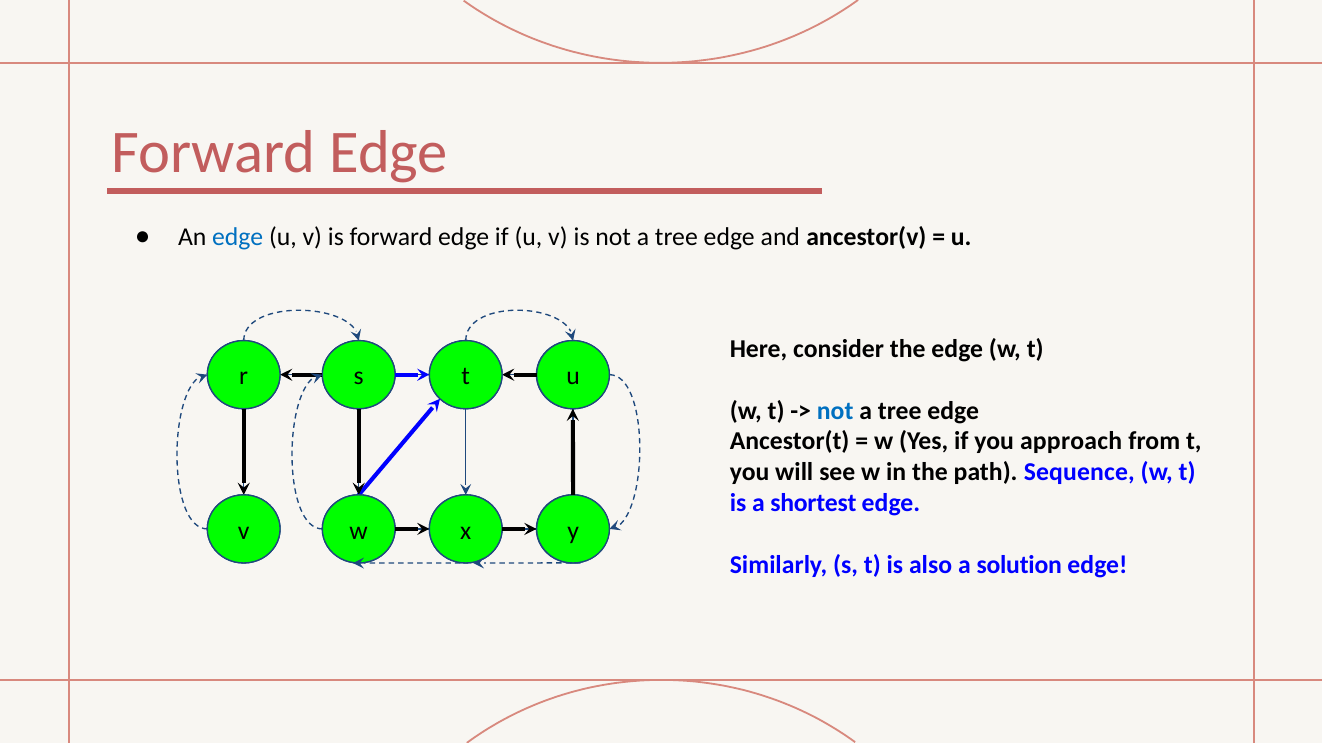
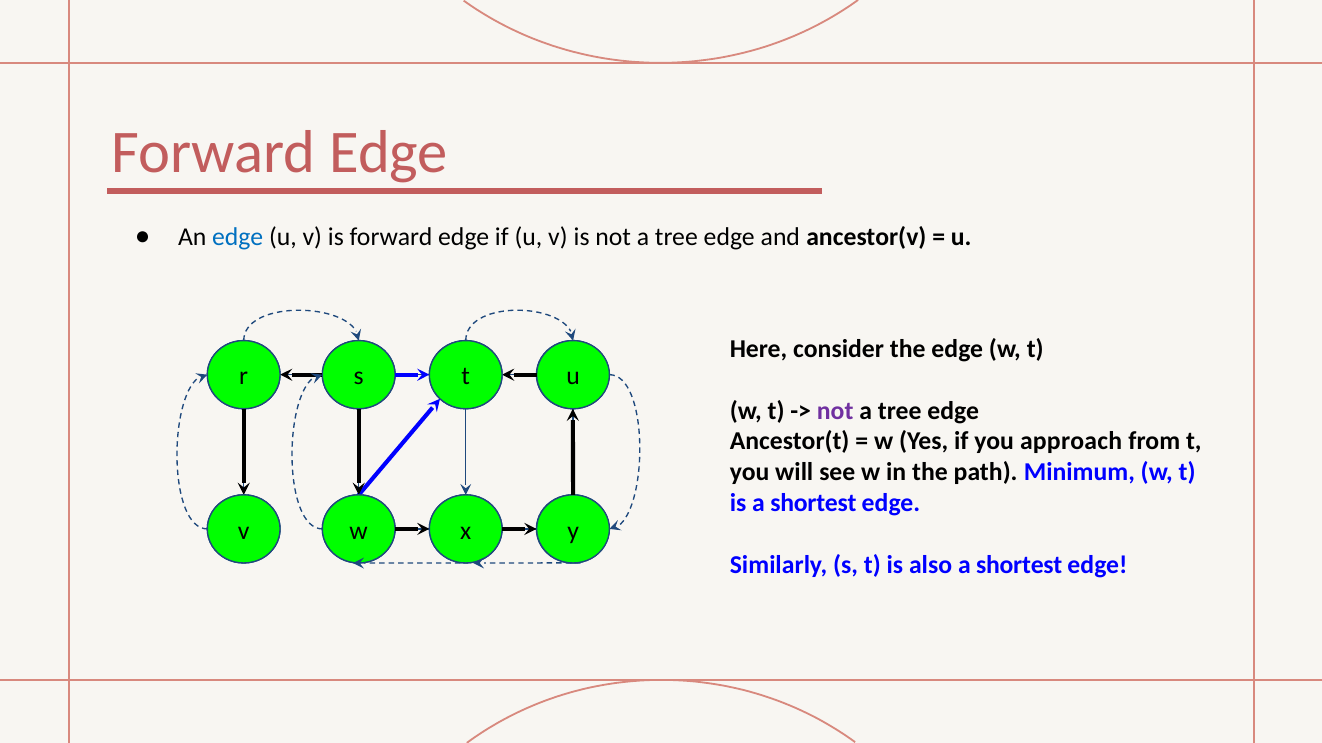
not at (835, 411) colour: blue -> purple
Sequence: Sequence -> Minimum
also a solution: solution -> shortest
